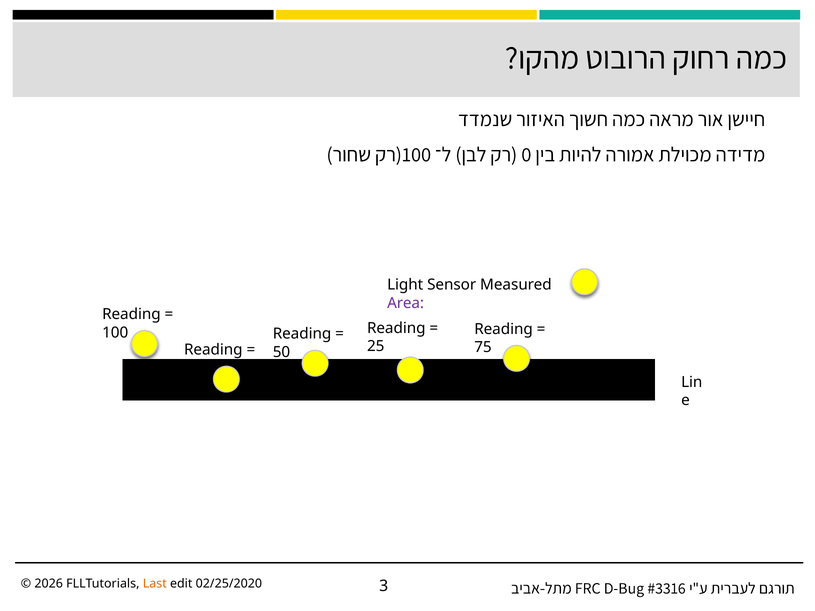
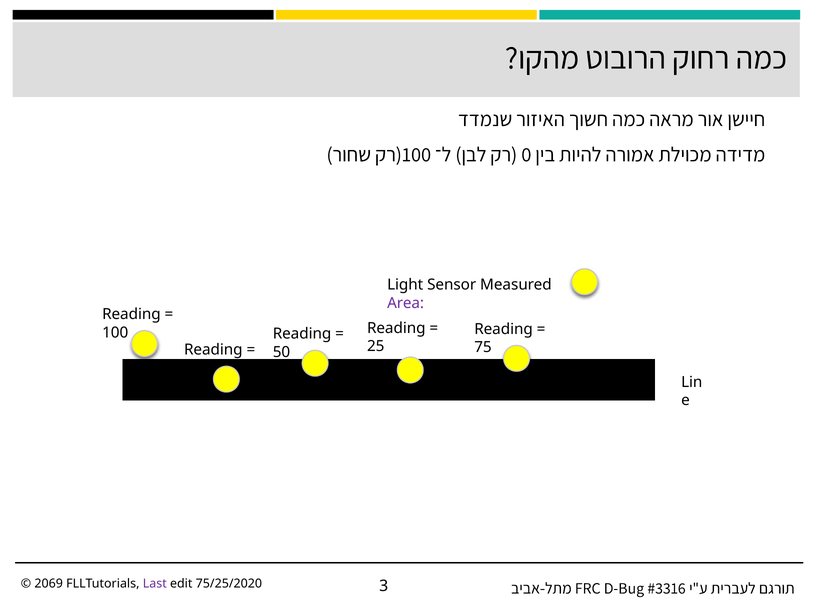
2026: 2026 -> 2069
Last colour: orange -> purple
02/25/2020: 02/25/2020 -> 75/25/2020
